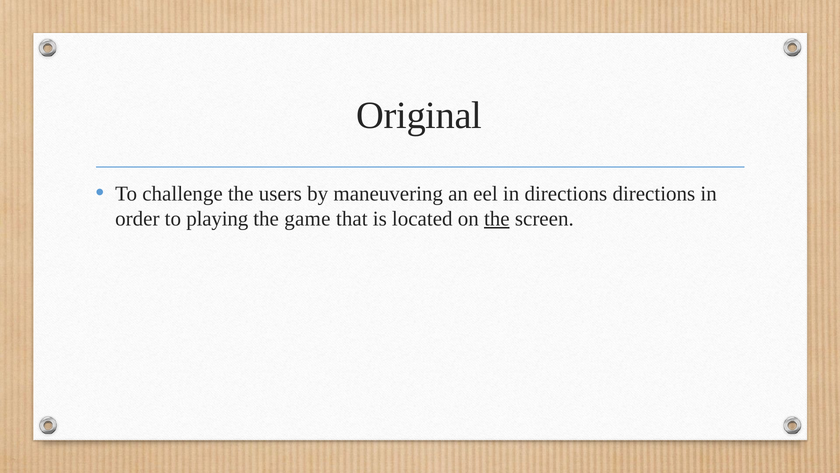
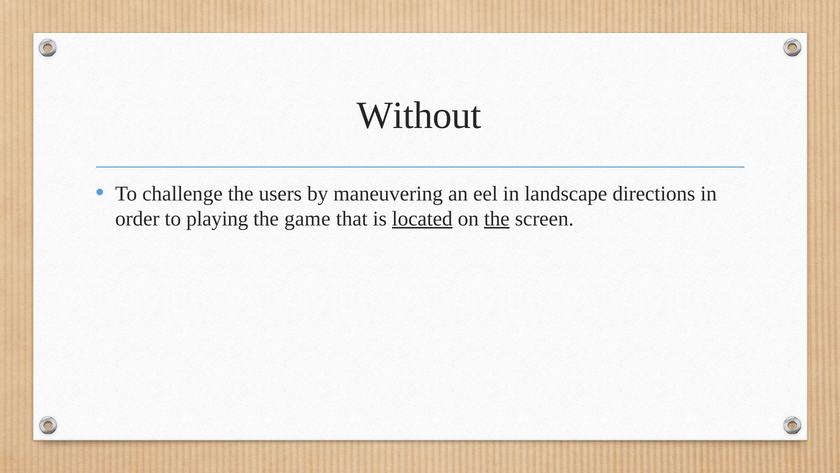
Original: Original -> Without
in directions: directions -> landscape
located underline: none -> present
